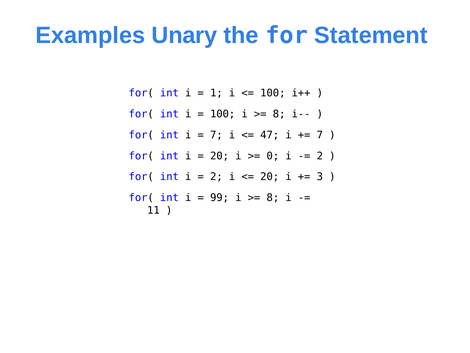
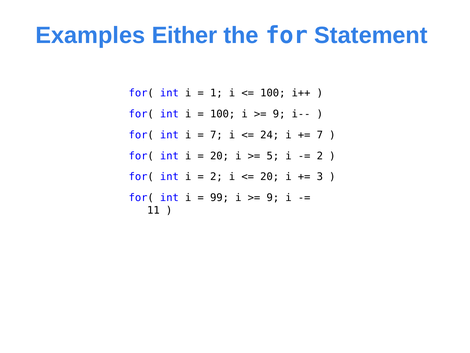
Unary: Unary -> Either
8 at (279, 114): 8 -> 9
47: 47 -> 24
0: 0 -> 5
8 at (273, 198): 8 -> 9
